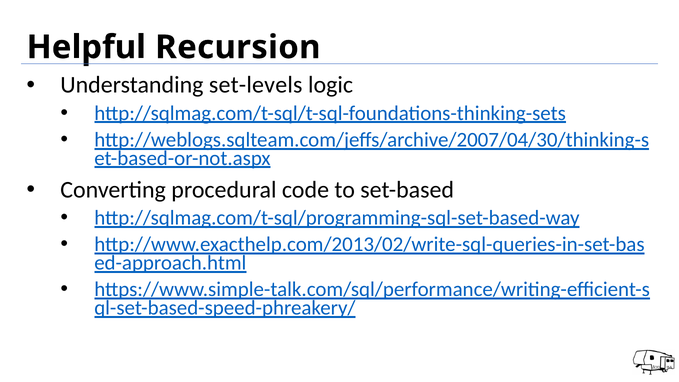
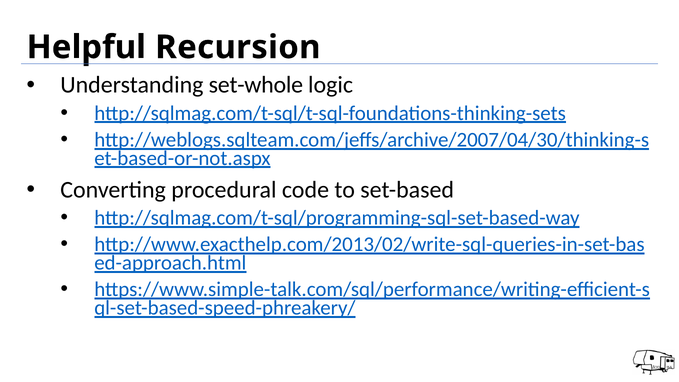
set-levels: set-levels -> set-whole
